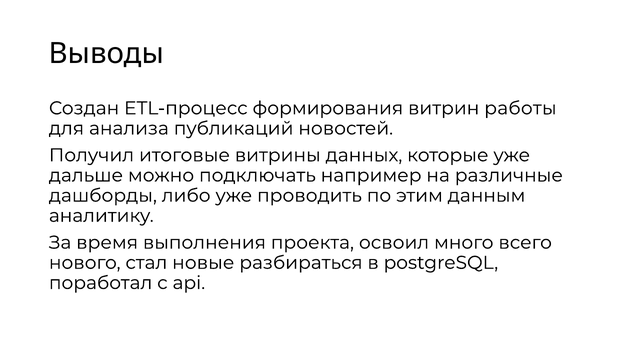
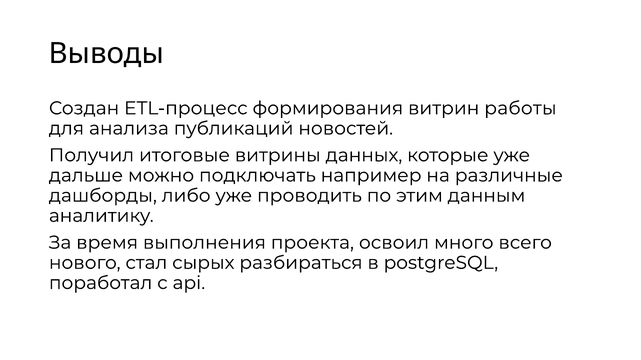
новые: новые -> сырых
